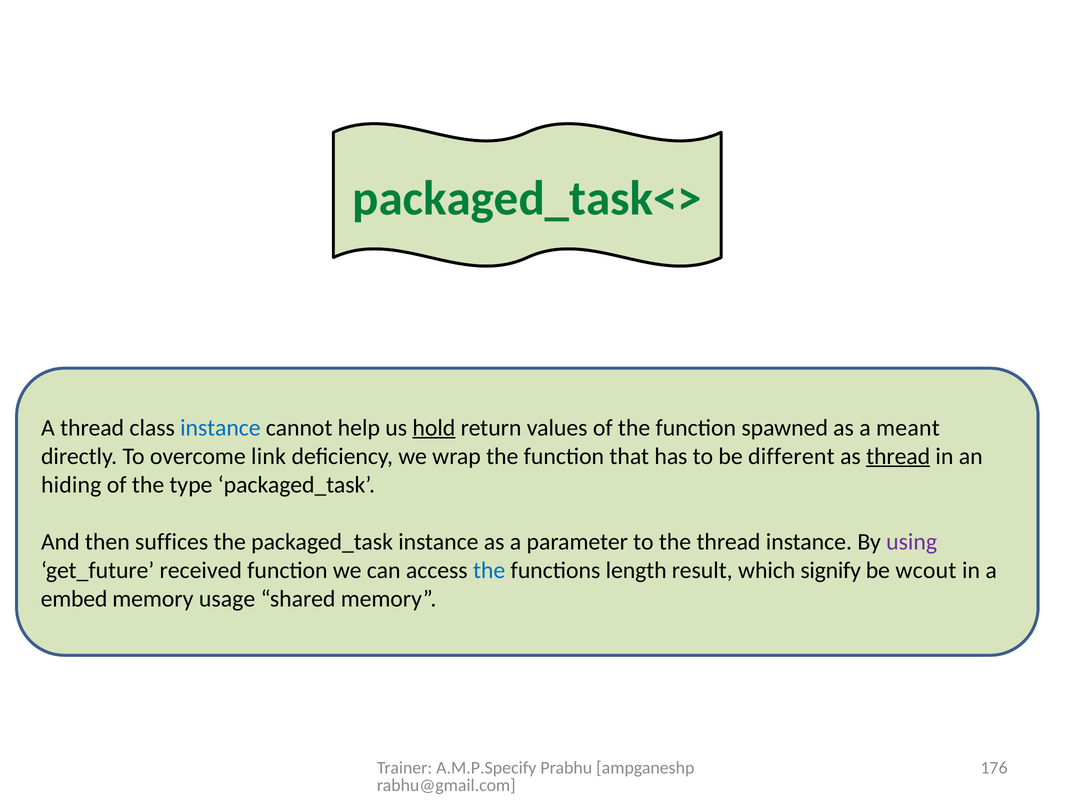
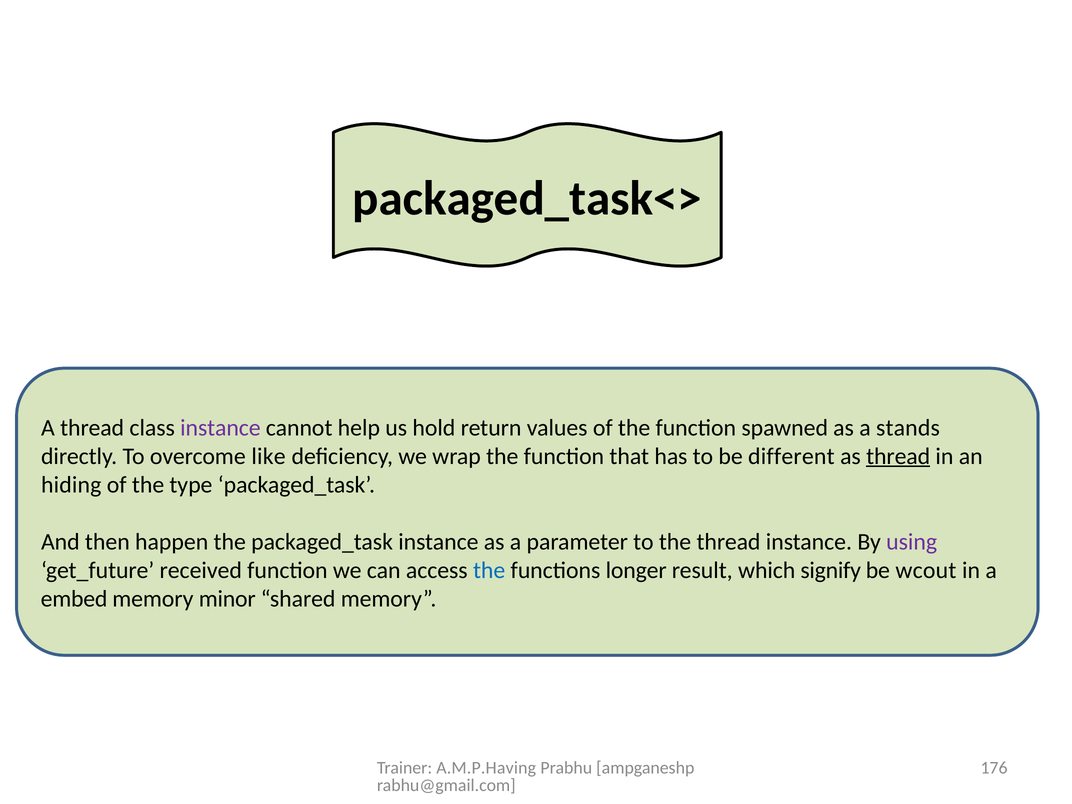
packaged_task<> colour: green -> black
instance at (220, 428) colour: blue -> purple
hold underline: present -> none
meant: meant -> stands
link: link -> like
suffices: suffices -> happen
length: length -> longer
usage: usage -> minor
A.M.P.Specify: A.M.P.Specify -> A.M.P.Having
